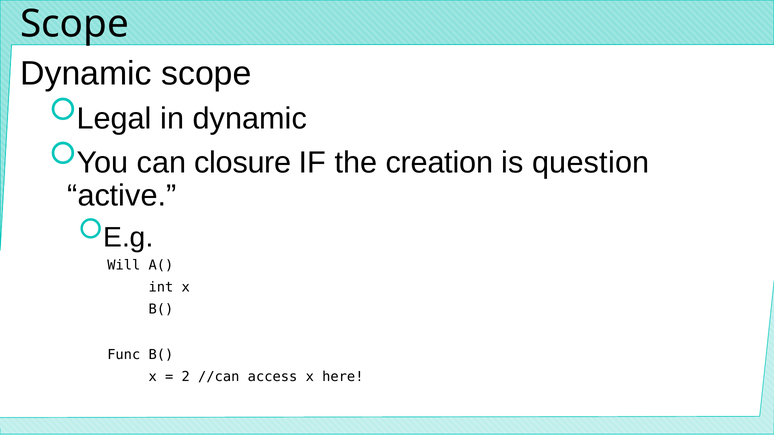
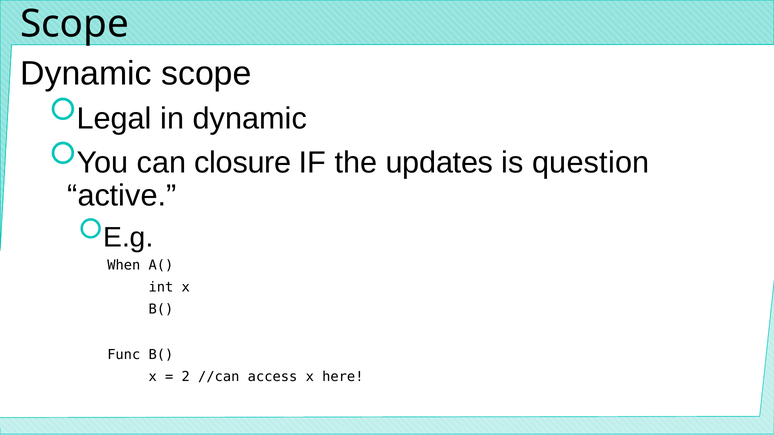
creation: creation -> updates
Will: Will -> When
